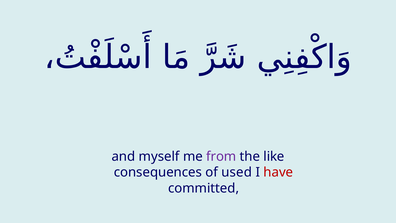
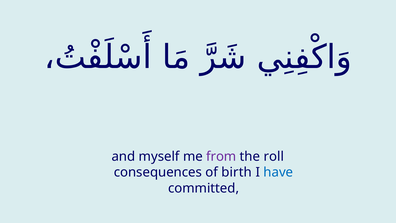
like: like -> roll
used: used -> birth
have colour: red -> blue
